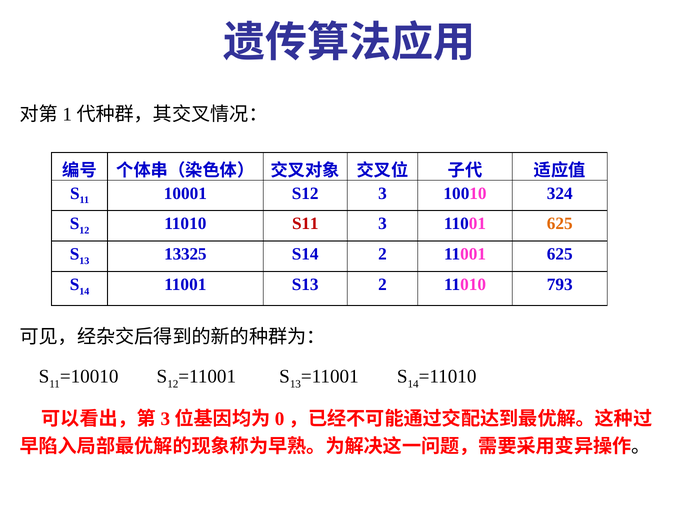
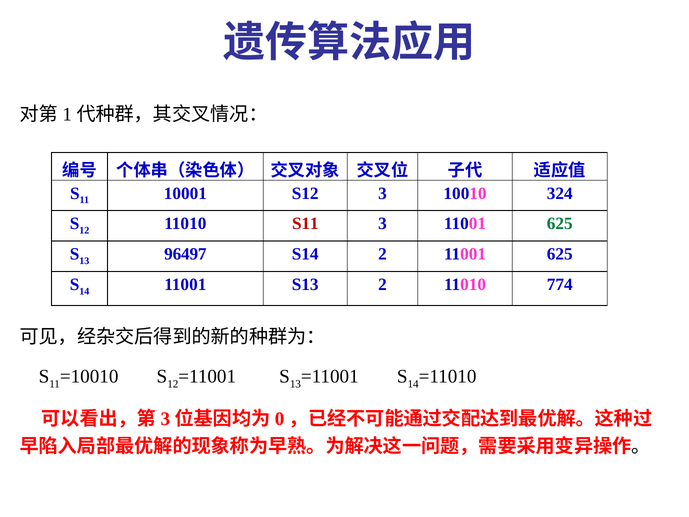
625 at (560, 224) colour: orange -> green
13325: 13325 -> 96497
793: 793 -> 774
